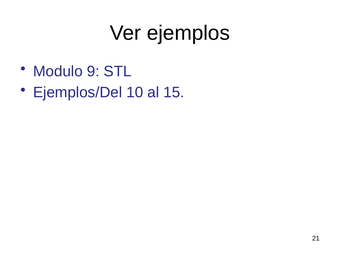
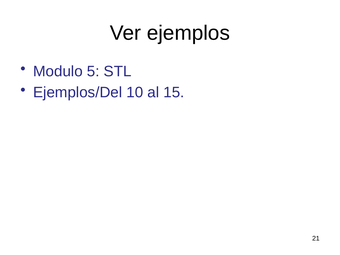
9: 9 -> 5
